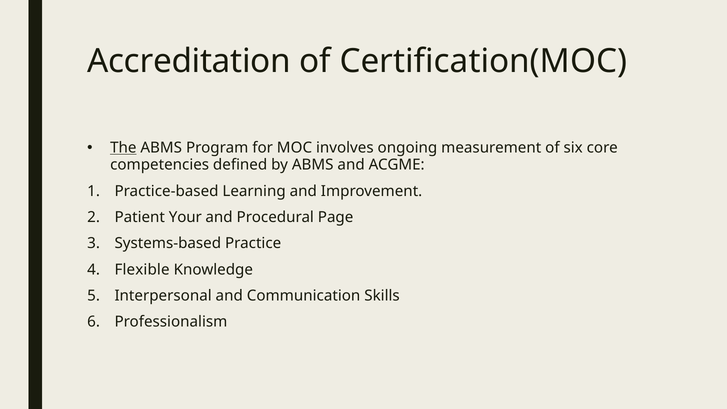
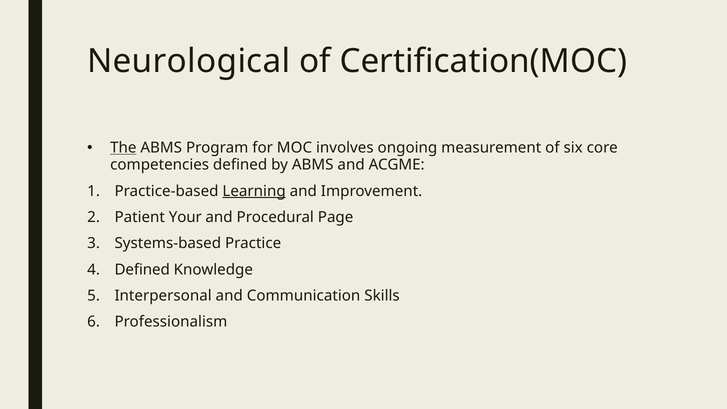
Accreditation: Accreditation -> Neurological
Learning underline: none -> present
Flexible at (142, 270): Flexible -> Defined
